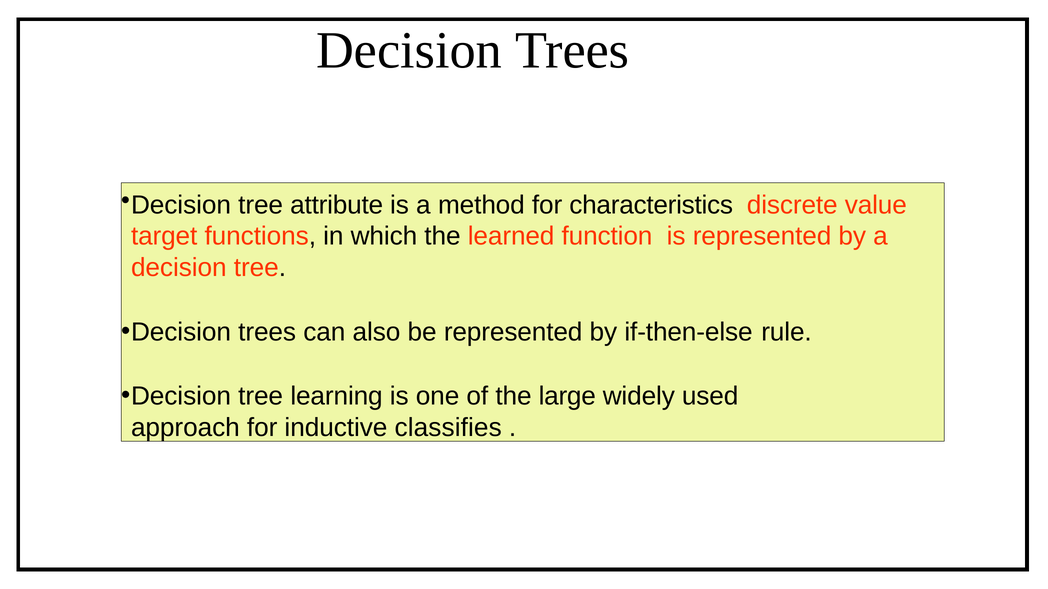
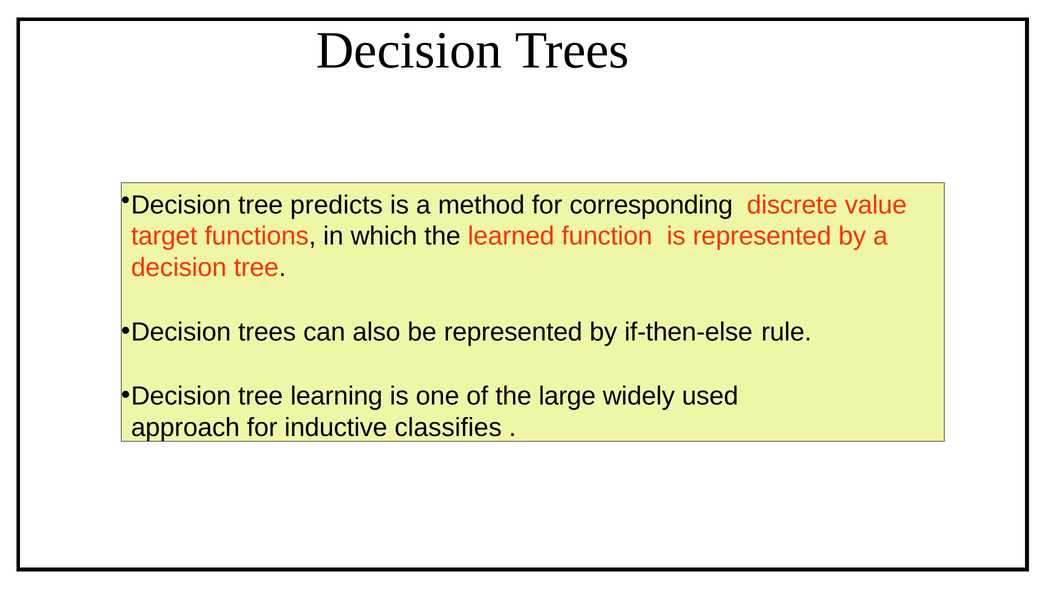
attribute: attribute -> predicts
characteristics: characteristics -> corresponding
